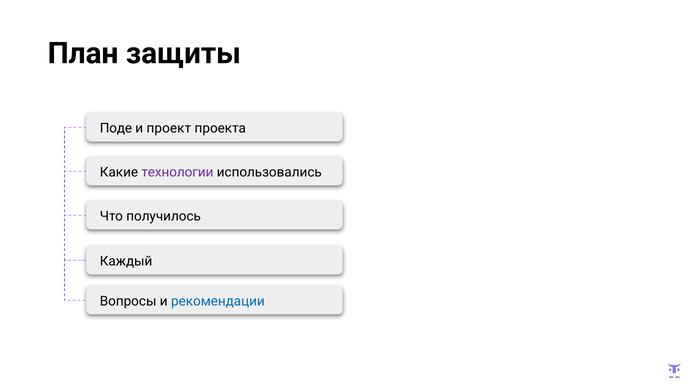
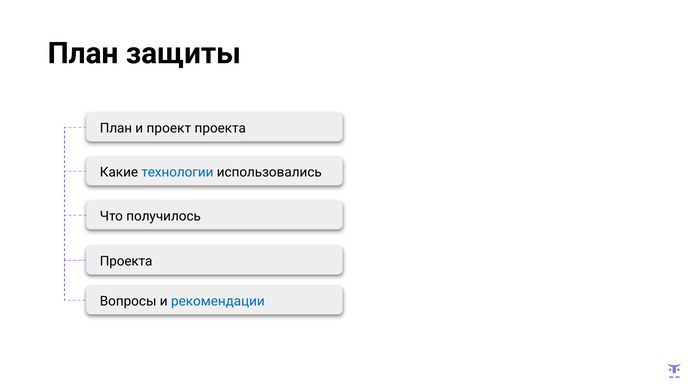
Поде at (116, 128): Поде -> План
технологии colour: purple -> blue
Каждый at (126, 261): Каждый -> Проекта
